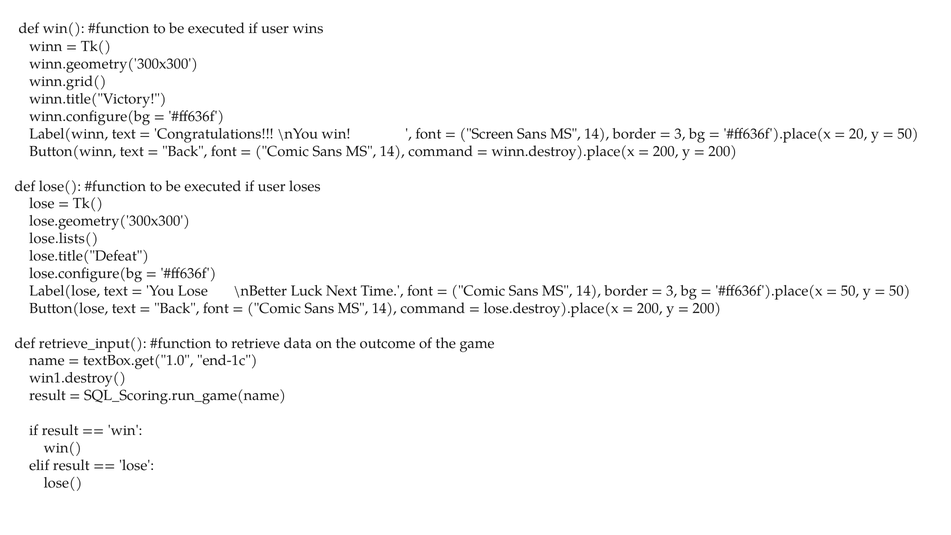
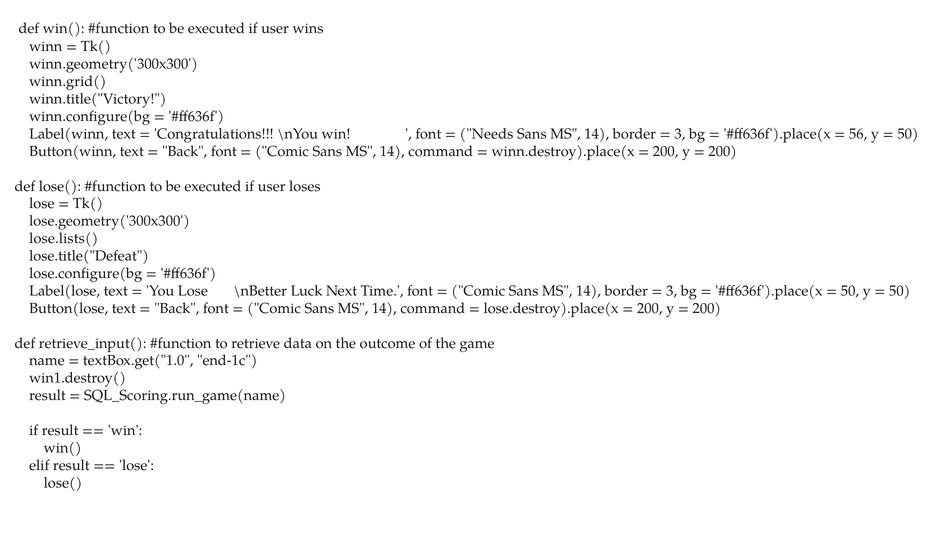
Screen: Screen -> Needs
20: 20 -> 56
